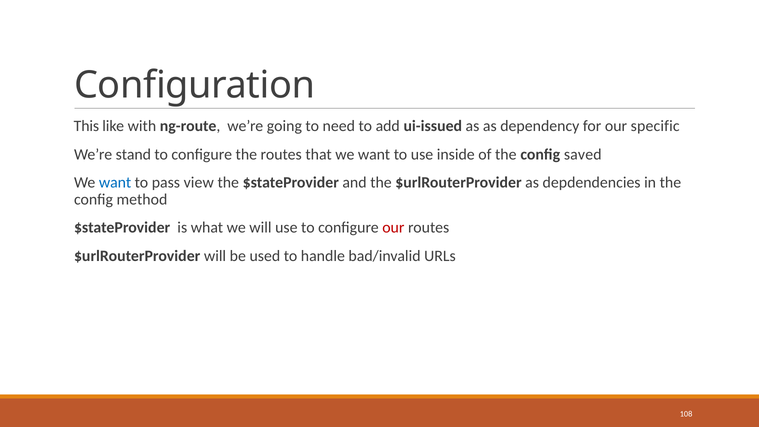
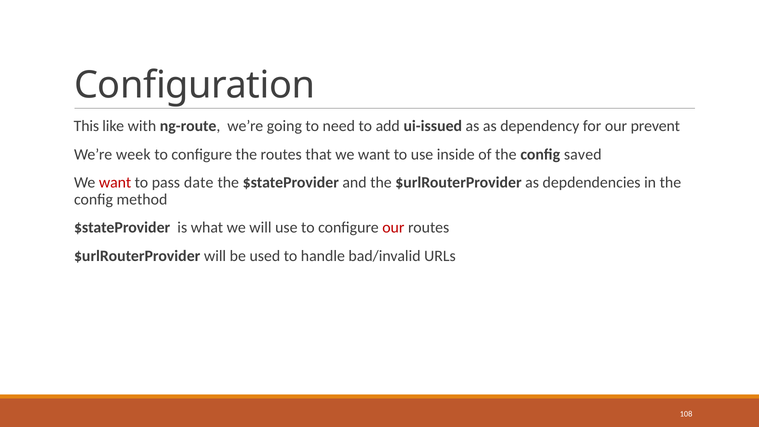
specific: specific -> prevent
stand: stand -> week
want at (115, 182) colour: blue -> red
view: view -> date
